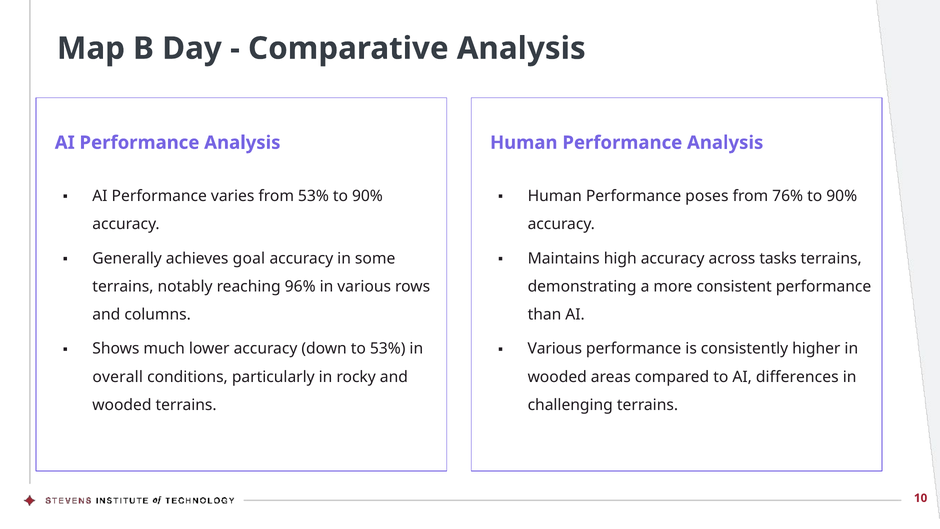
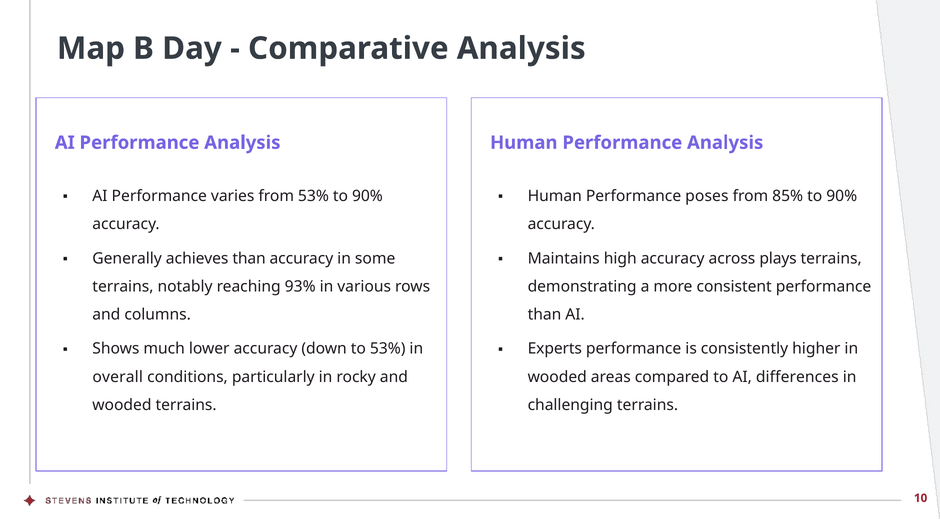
76%: 76% -> 85%
achieves goal: goal -> than
tasks: tasks -> plays
96%: 96% -> 93%
Various at (555, 349): Various -> Experts
